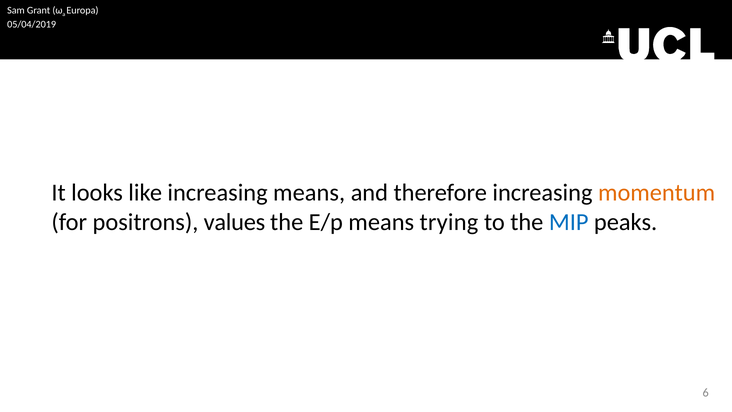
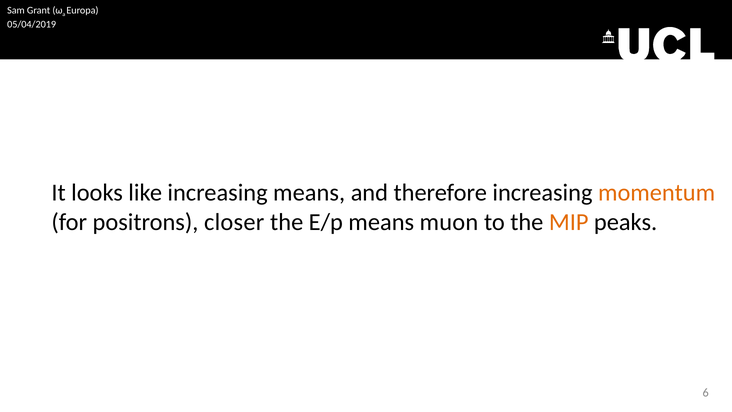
values: values -> closer
trying: trying -> muon
MIP colour: blue -> orange
